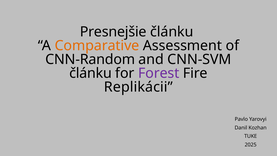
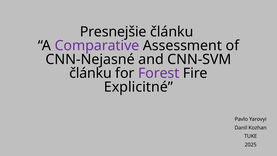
Comparative colour: orange -> purple
CNN-Random: CNN-Random -> CNN-Nejasné
Replikácii: Replikácii -> Explicitné
